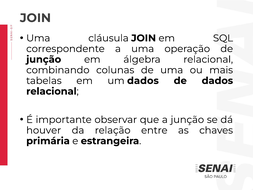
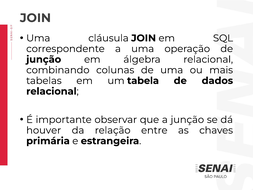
um dados: dados -> tabela
